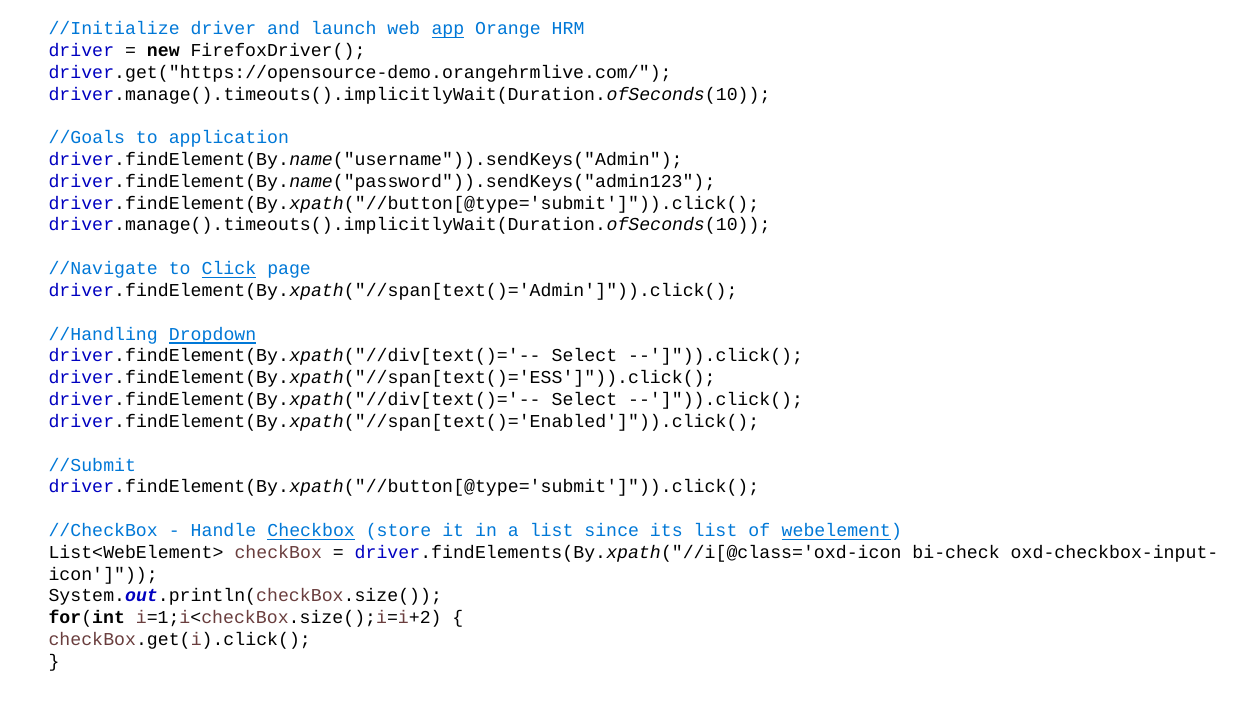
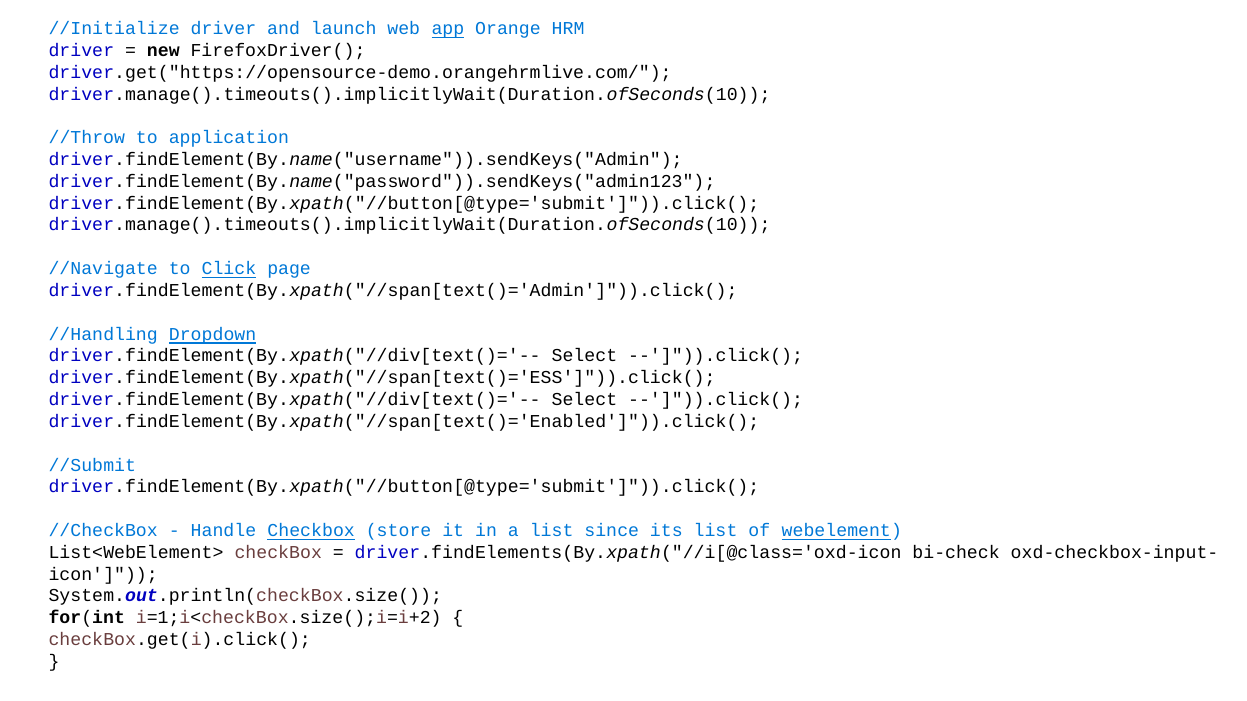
//Goals: //Goals -> //Throw
